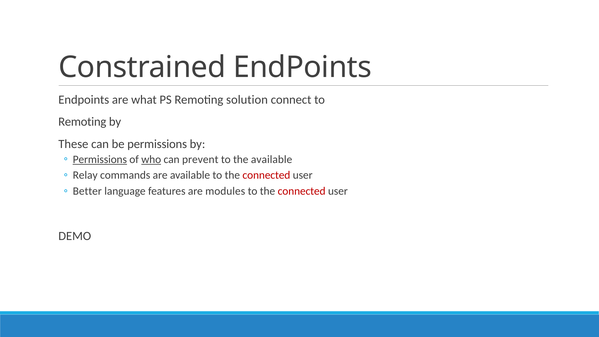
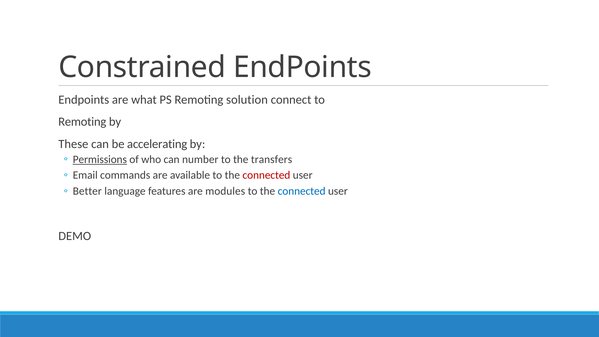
be permissions: permissions -> accelerating
who underline: present -> none
prevent: prevent -> number
the available: available -> transfers
Relay: Relay -> Email
connected at (302, 191) colour: red -> blue
